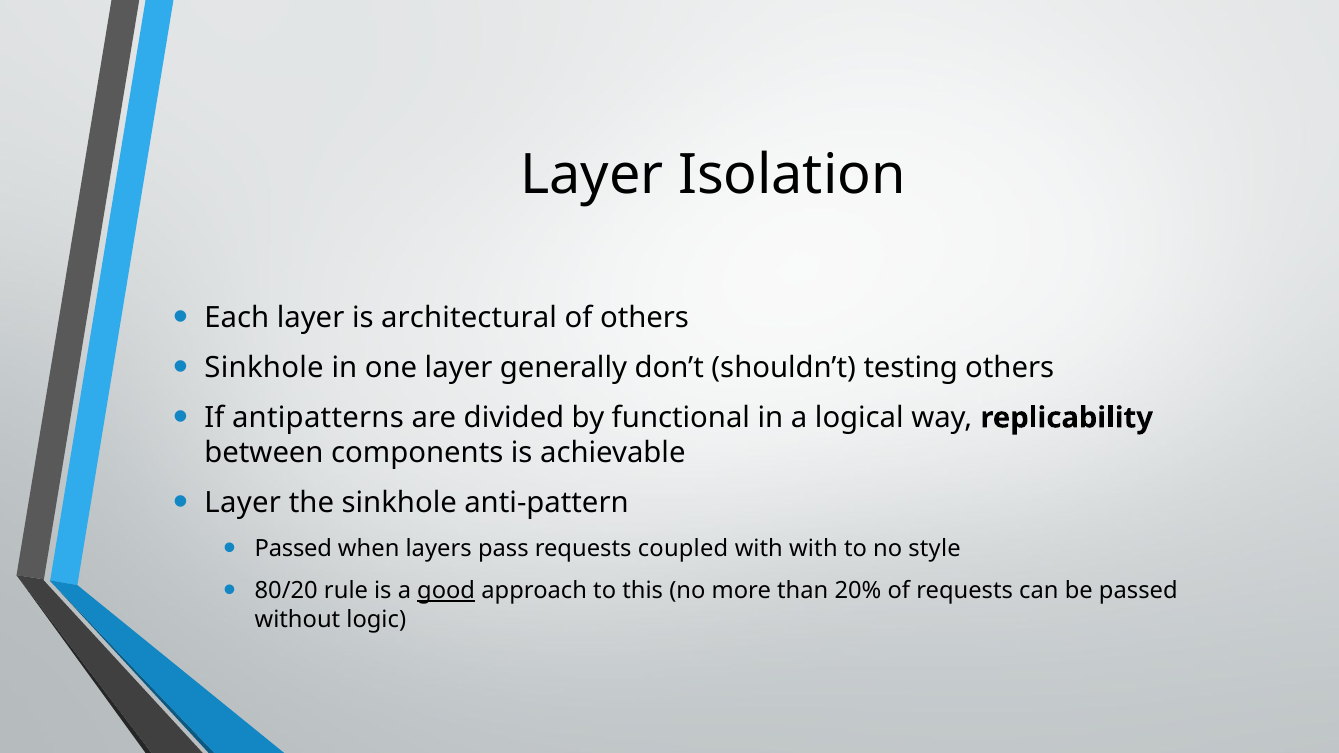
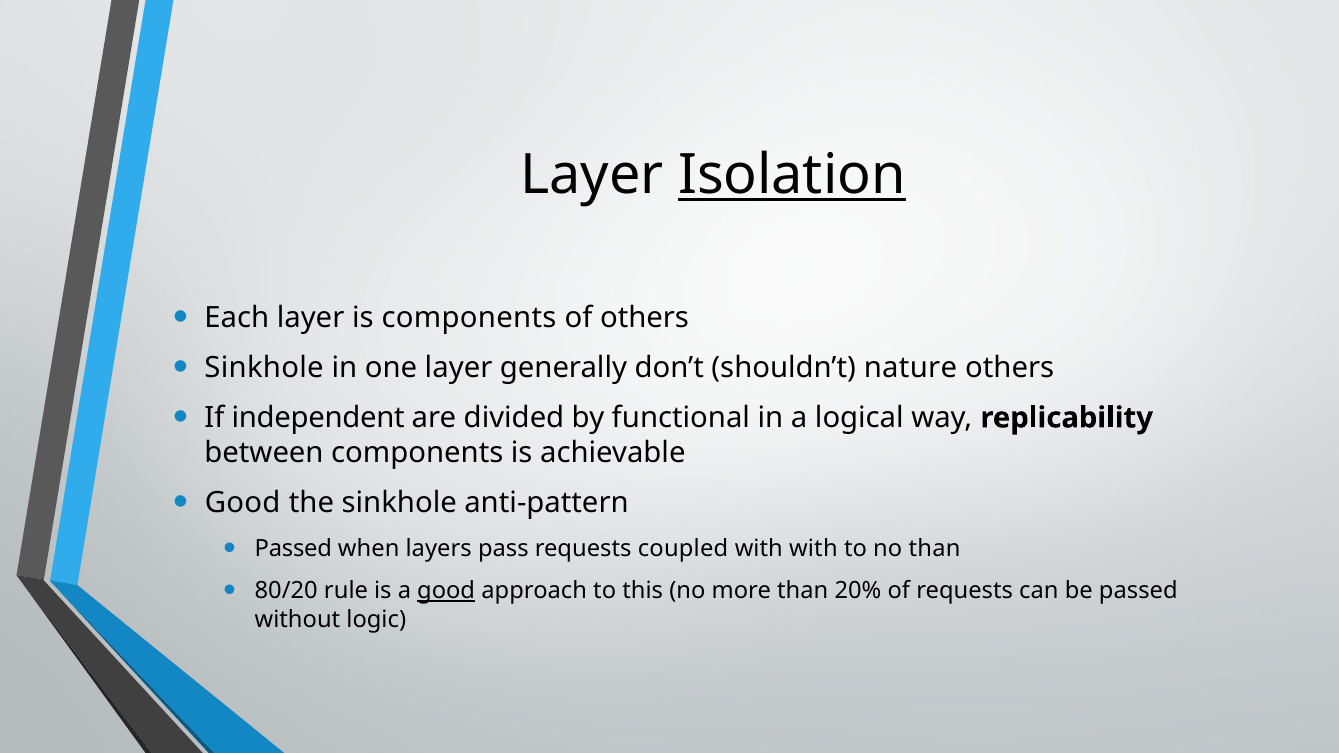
Isolation underline: none -> present
is architectural: architectural -> components
testing: testing -> nature
antipatterns: antipatterns -> independent
Layer at (243, 503): Layer -> Good
no style: style -> than
